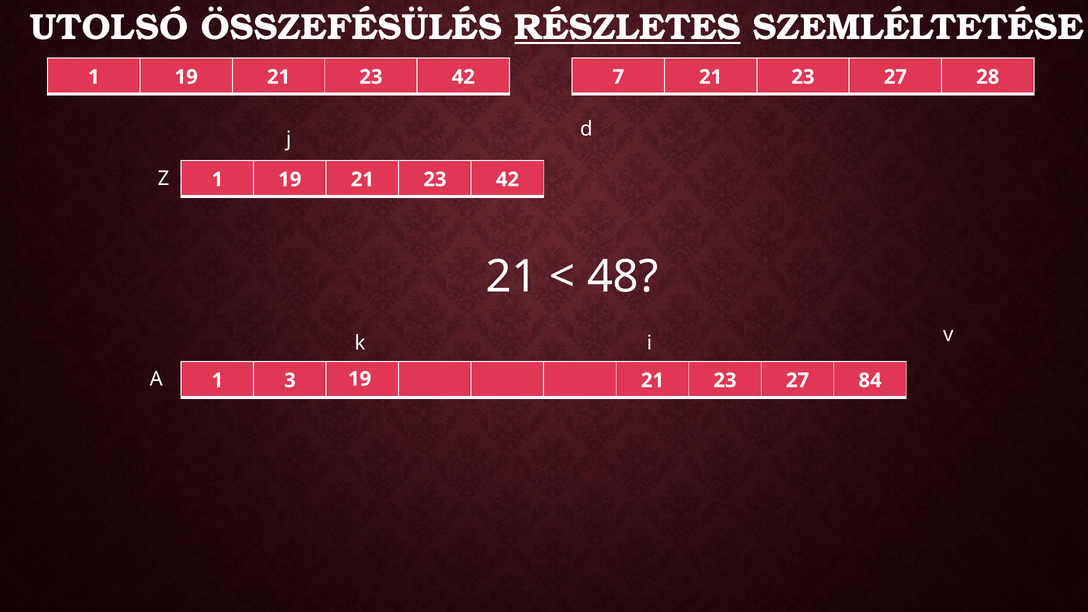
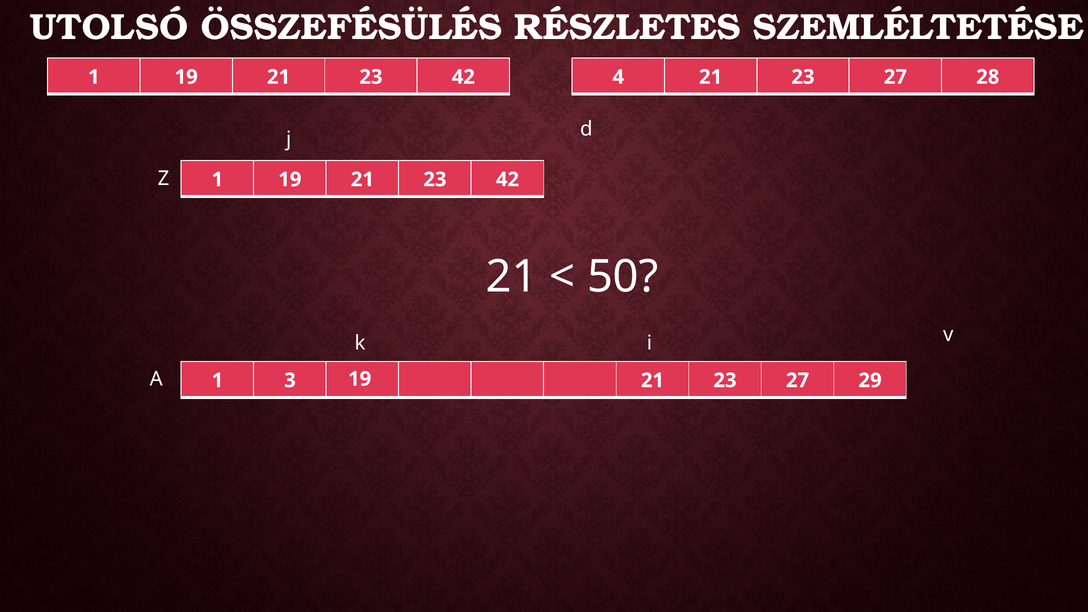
RÉSZLETES underline: present -> none
7: 7 -> 4
48: 48 -> 50
84: 84 -> 29
